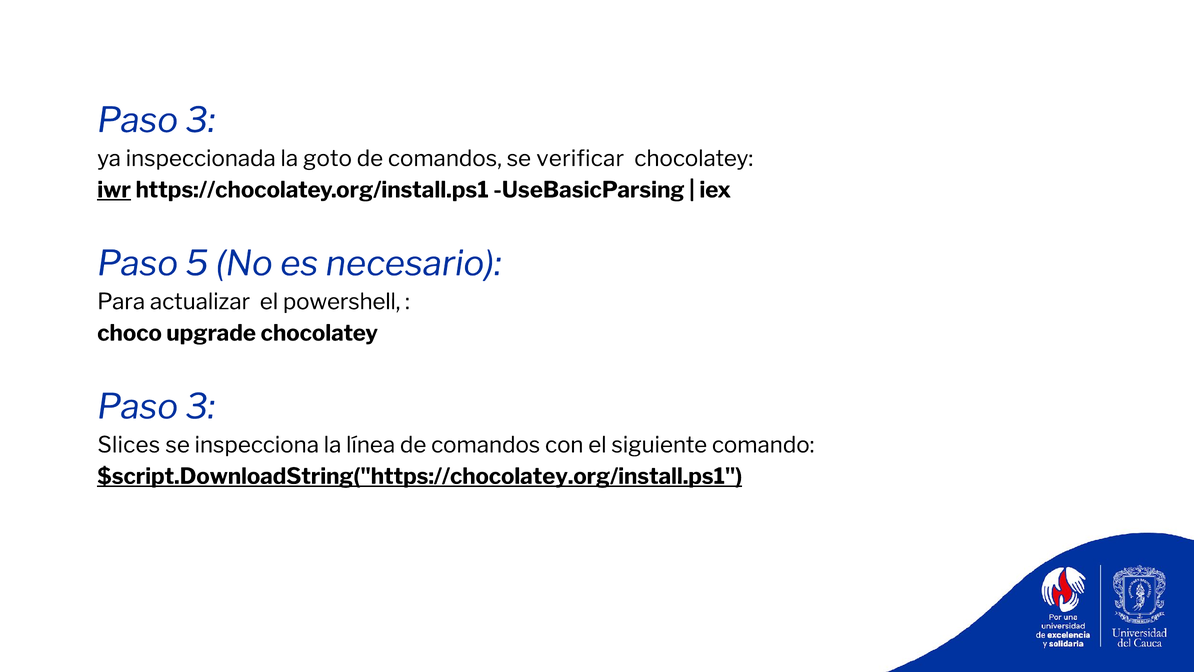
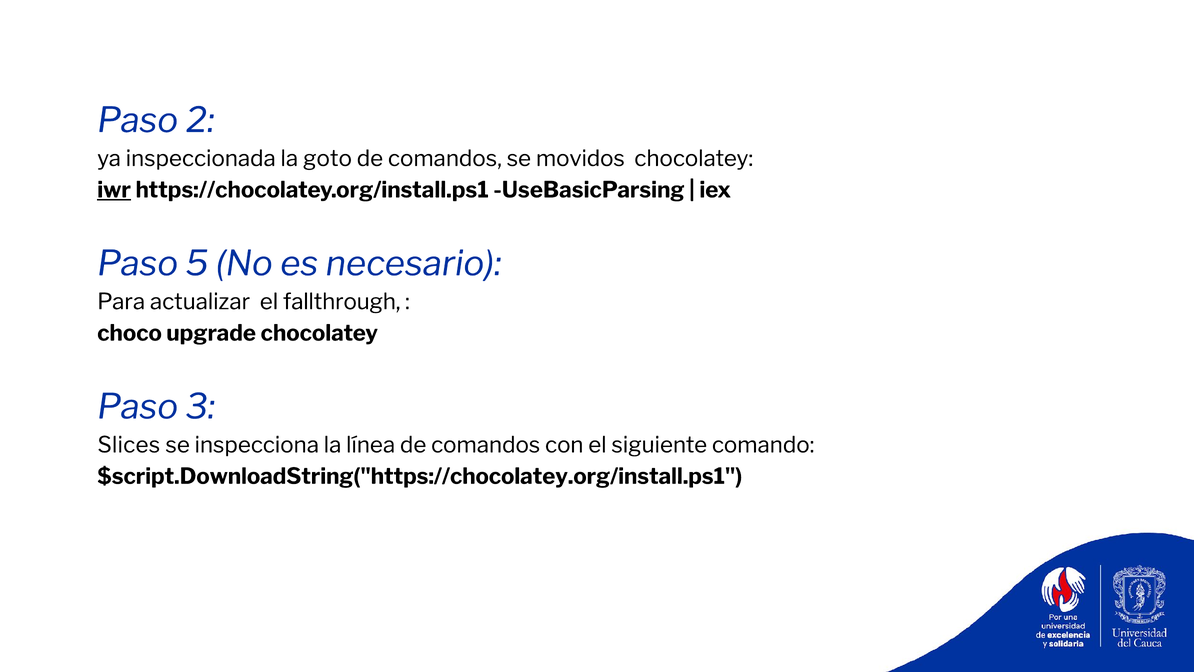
3 at (200, 121): 3 -> 2
verificar: verificar -> movidos
powershell: powershell -> fallthrough
$script.DownloadString("https://chocolatey.org/install.ps1 underline: present -> none
